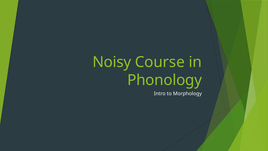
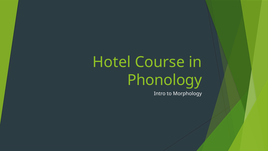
Noisy: Noisy -> Hotel
